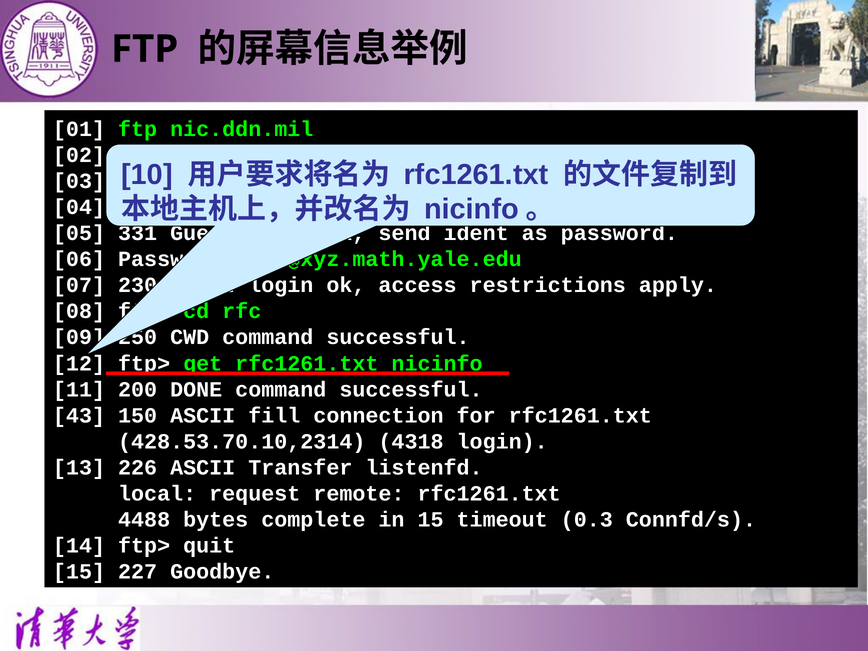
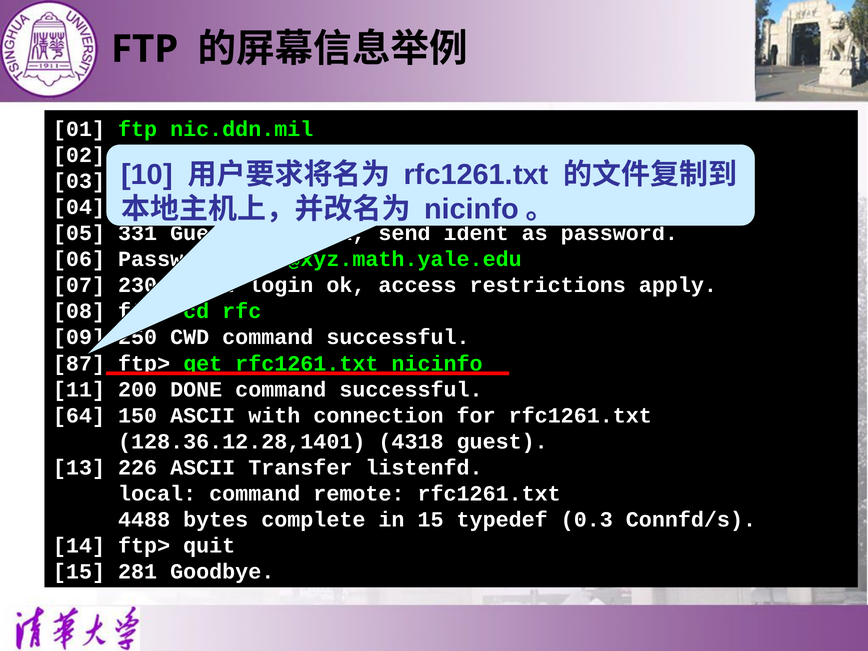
12: 12 -> 87
43: 43 -> 64
fill: fill -> with
428.53.70.10,2314: 428.53.70.10,2314 -> 128.36.12.28,1401
4318 login: login -> guest
local request: request -> command
timeout: timeout -> typedef
227: 227 -> 281
